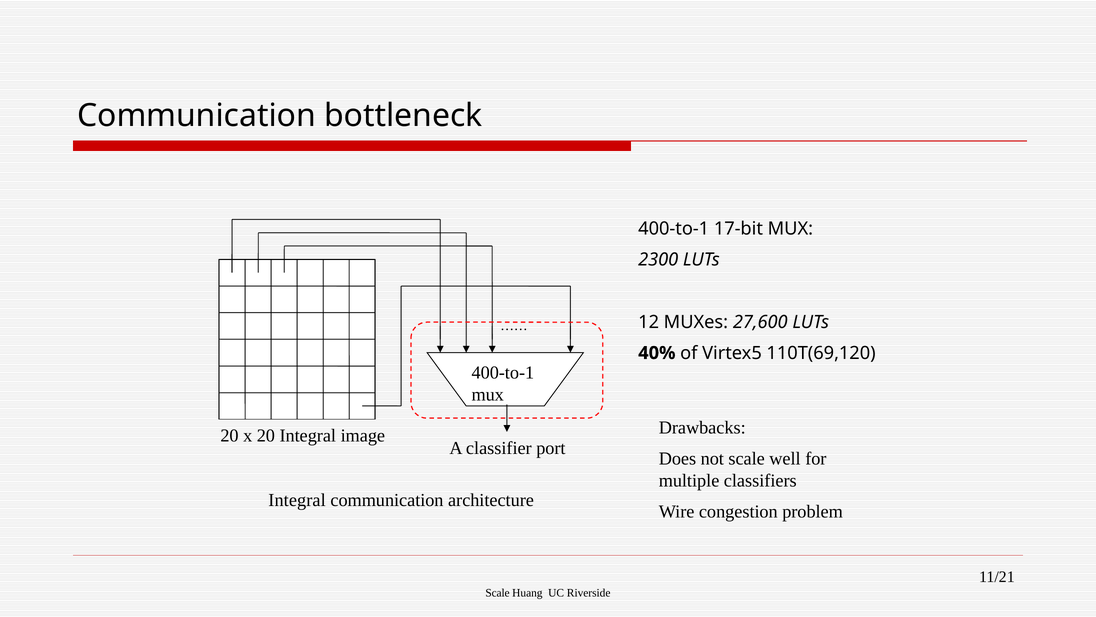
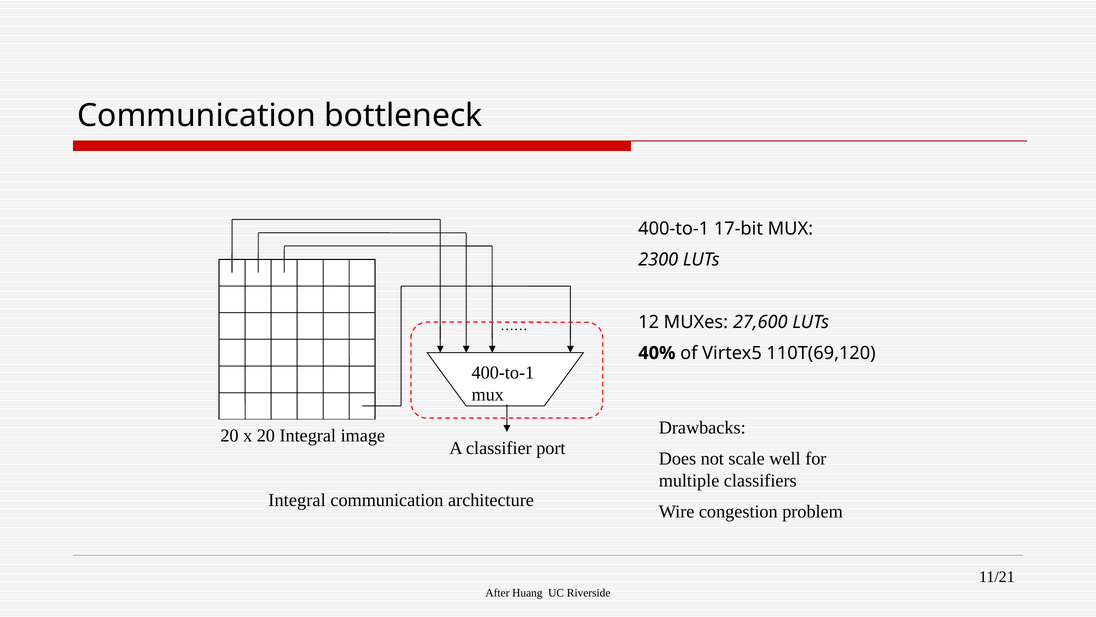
Scale at (498, 592): Scale -> After
